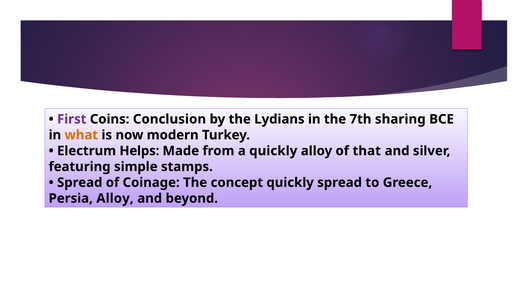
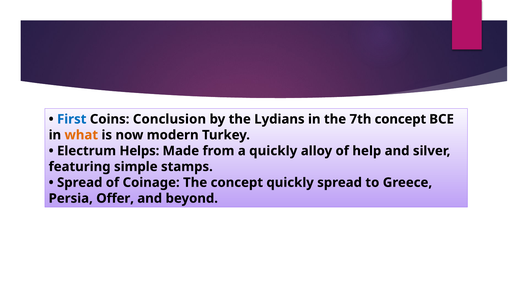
First colour: purple -> blue
7th sharing: sharing -> concept
that: that -> help
Persia Alloy: Alloy -> Offer
